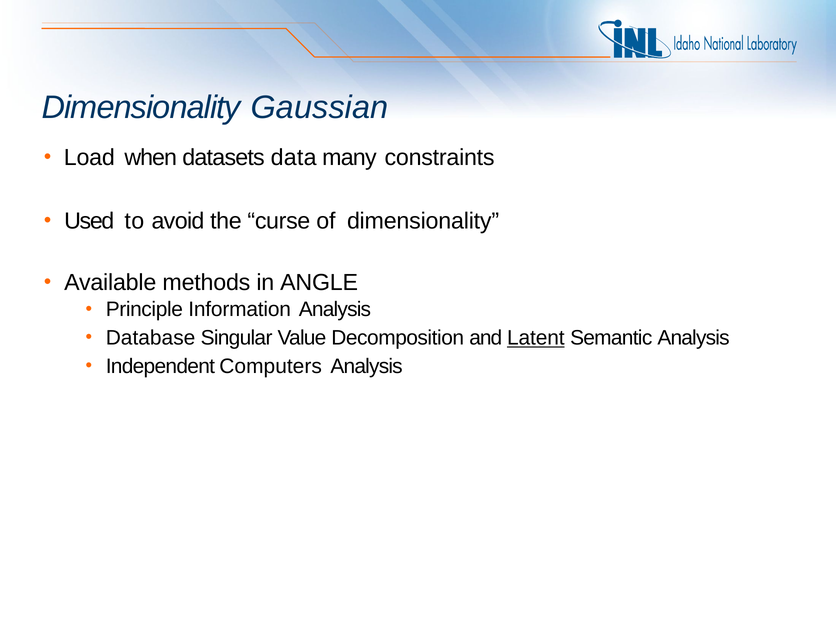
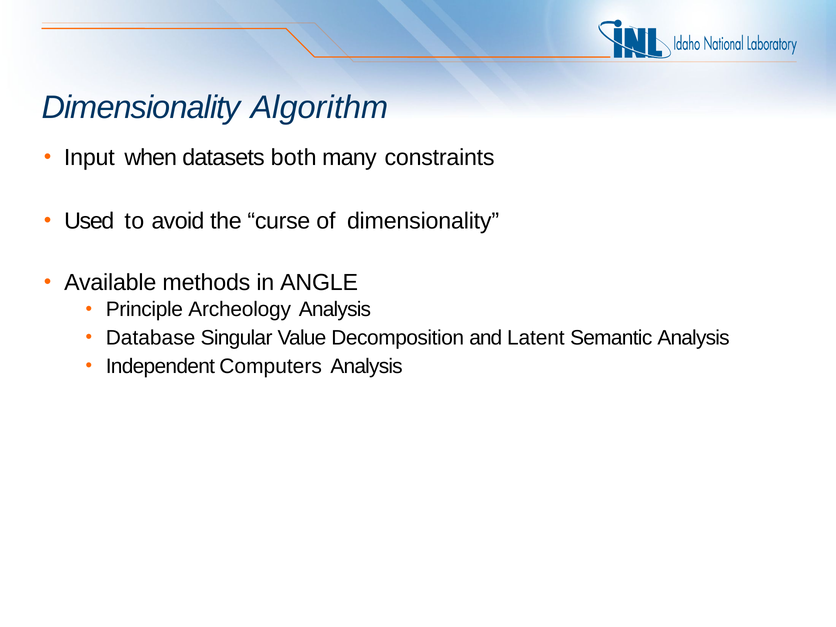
Gaussian: Gaussian -> Algorithm
Load: Load -> Input
data: data -> both
Information: Information -> Archeology
Latent underline: present -> none
